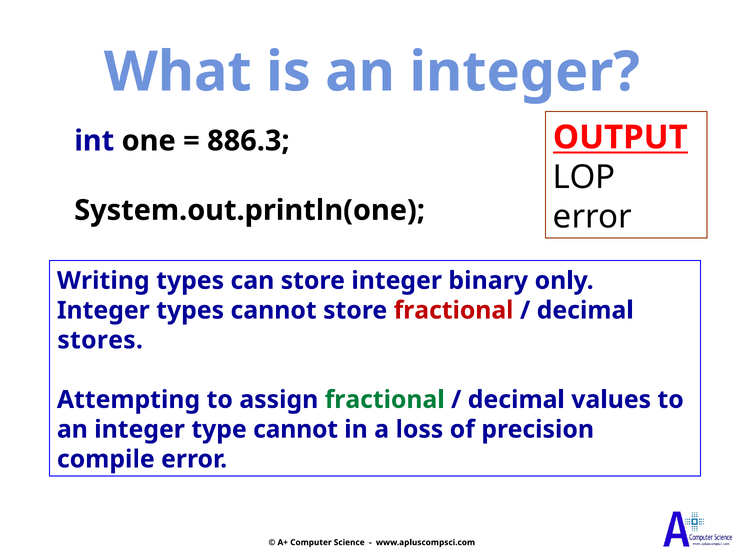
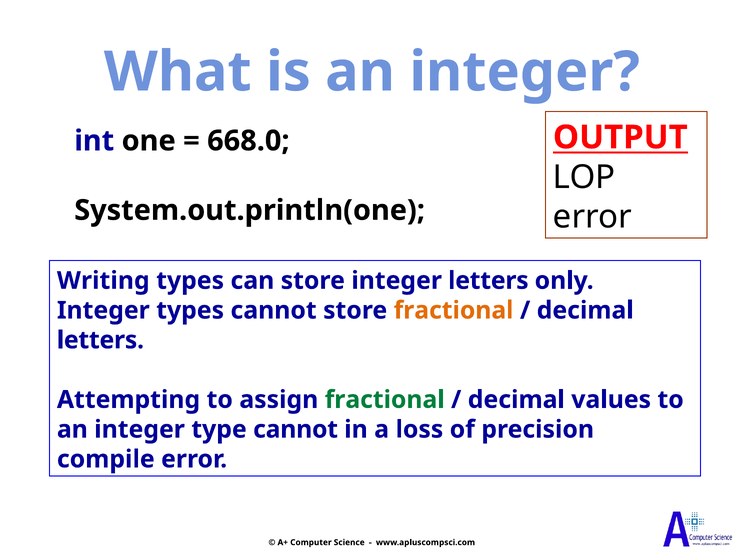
886.3: 886.3 -> 668.0
integer binary: binary -> letters
fractional at (454, 310) colour: red -> orange
stores at (100, 340): stores -> letters
